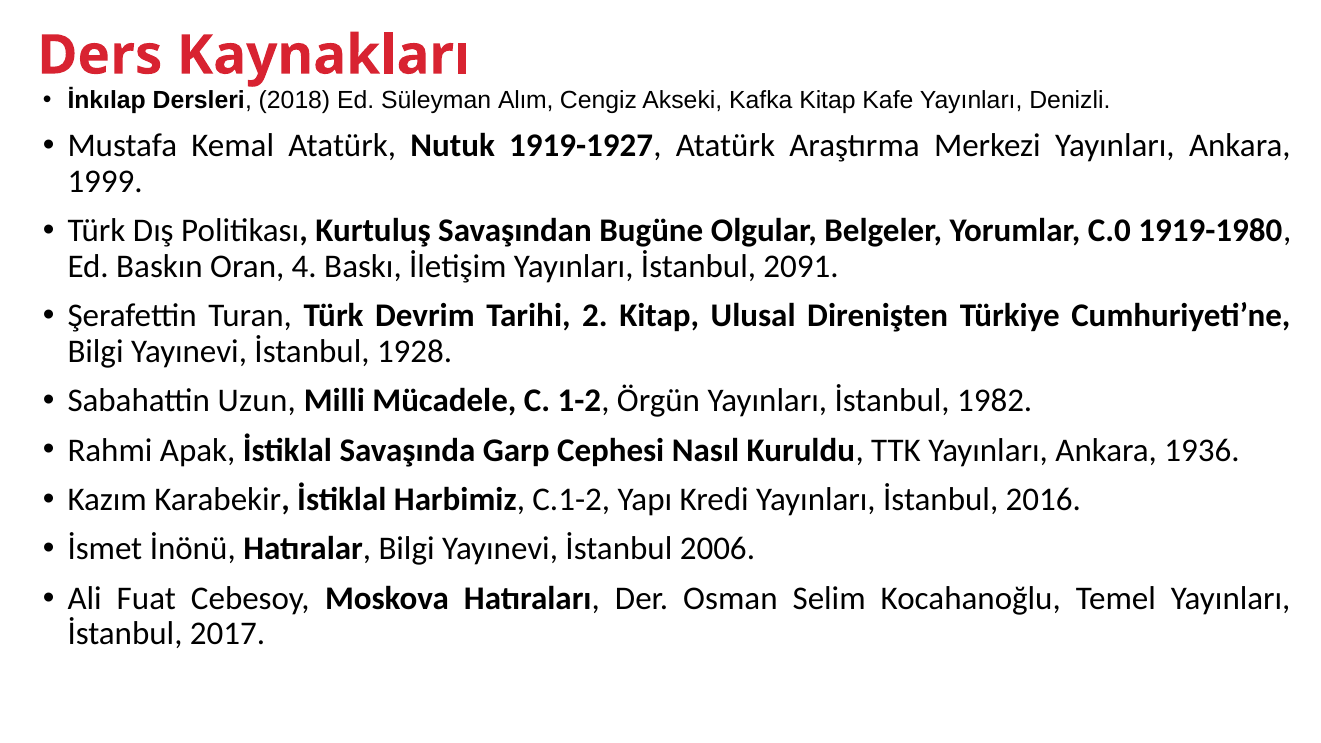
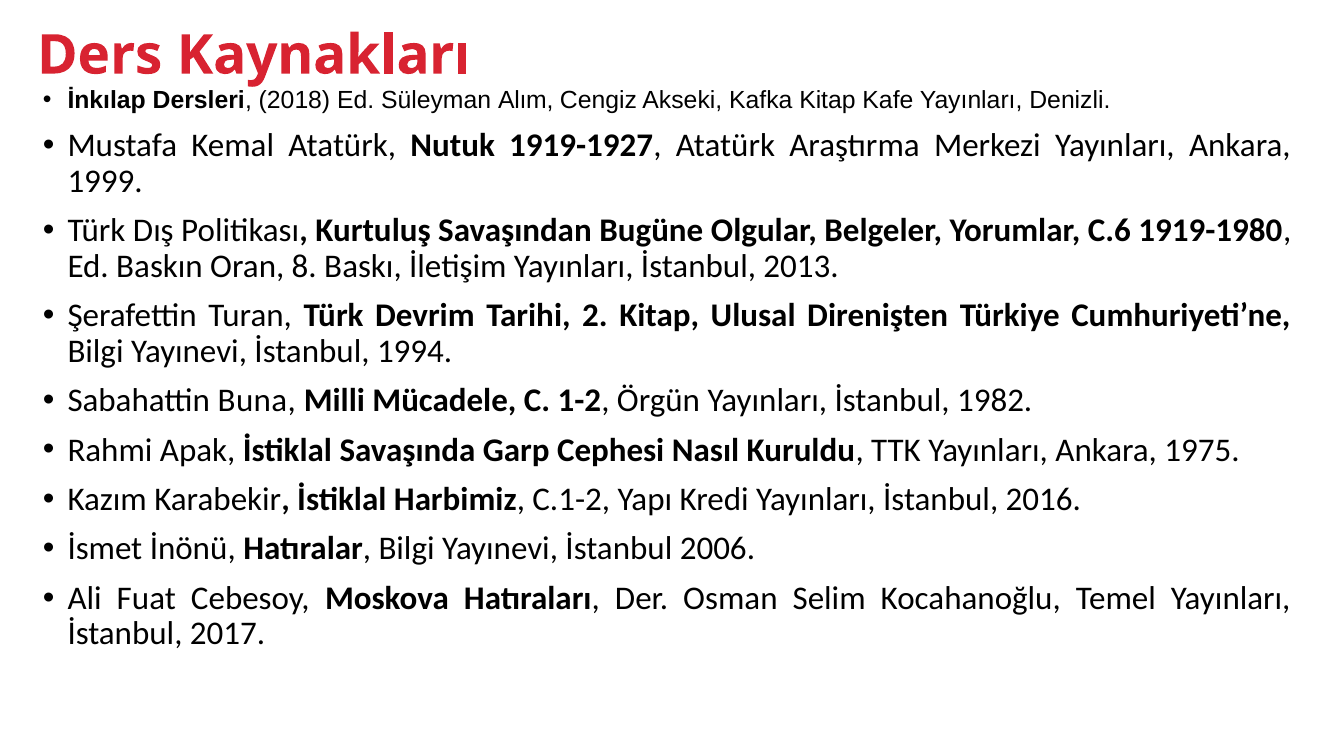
C.0: C.0 -> C.6
4: 4 -> 8
2091: 2091 -> 2013
1928: 1928 -> 1994
Uzun: Uzun -> Buna
1936: 1936 -> 1975
